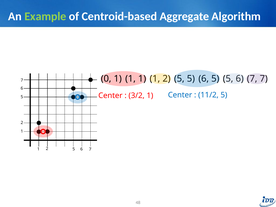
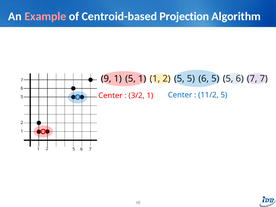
Example colour: light green -> pink
Aggregate: Aggregate -> Projection
0: 0 -> 9
1 at (130, 79): 1 -> 5
